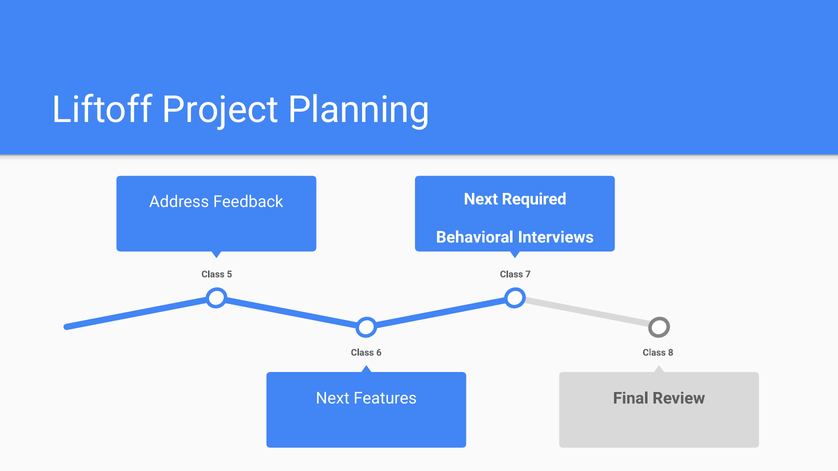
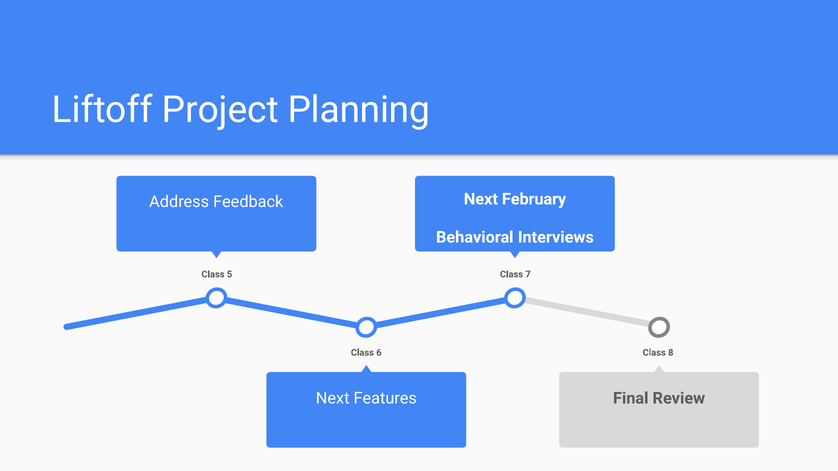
Required: Required -> February
